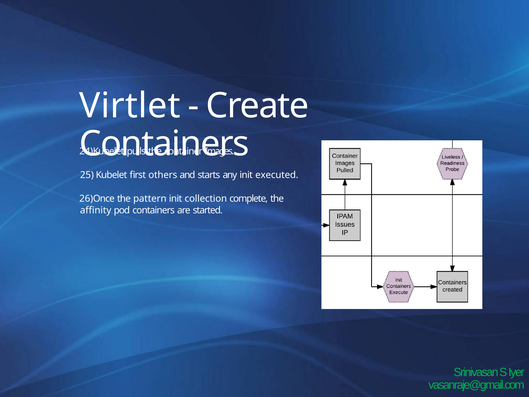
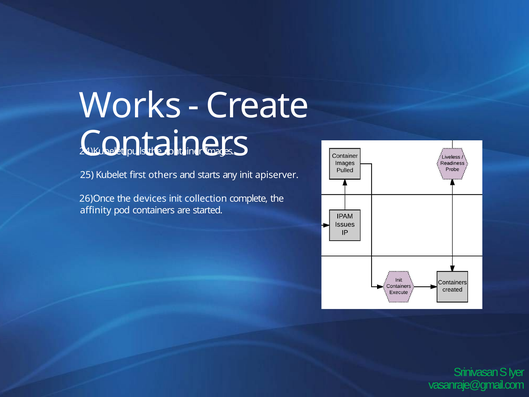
Virtlet: Virtlet -> Works
executed: executed -> apiserver
pattern: pattern -> devices
